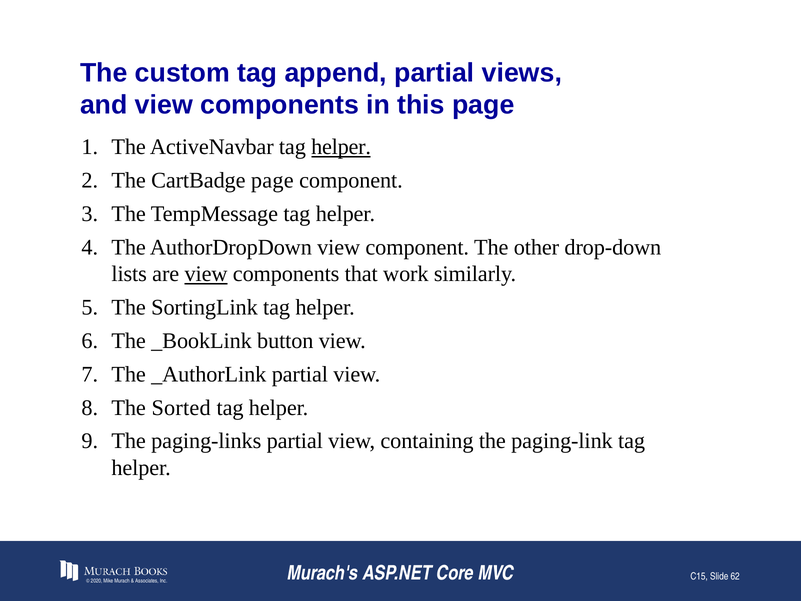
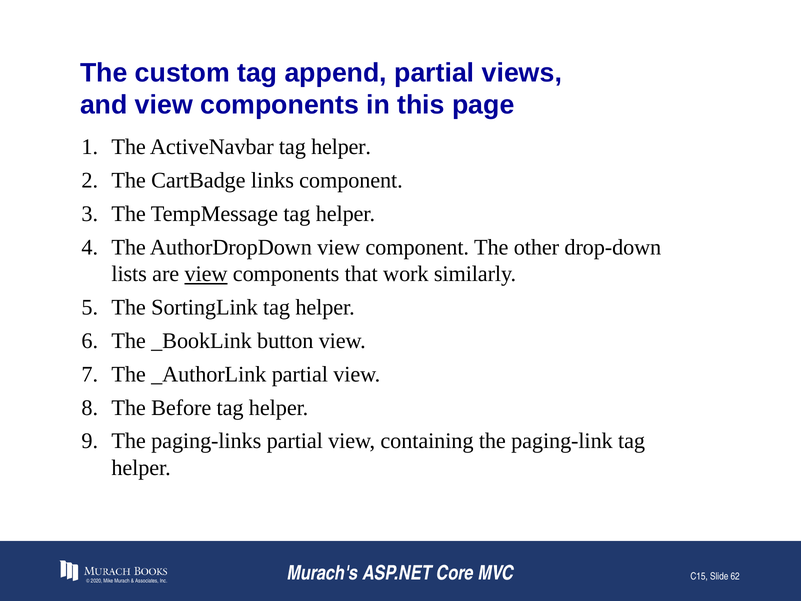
helper at (341, 147) underline: present -> none
CartBadge page: page -> links
Sorted: Sorted -> Before
